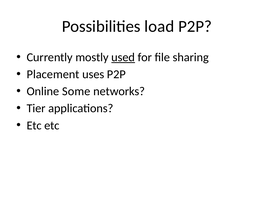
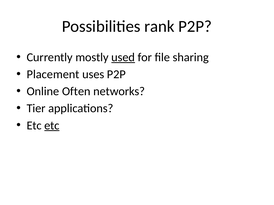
load: load -> rank
Some: Some -> Often
etc at (52, 126) underline: none -> present
